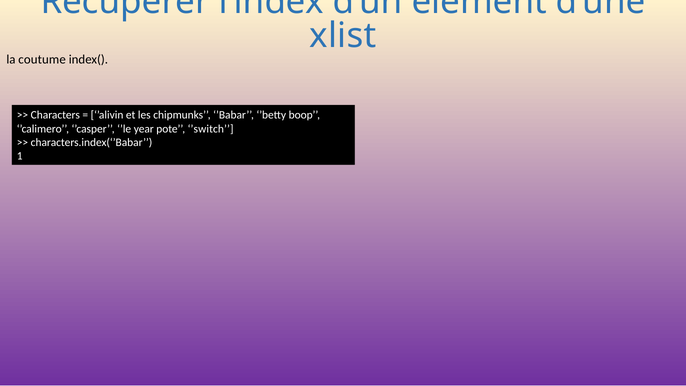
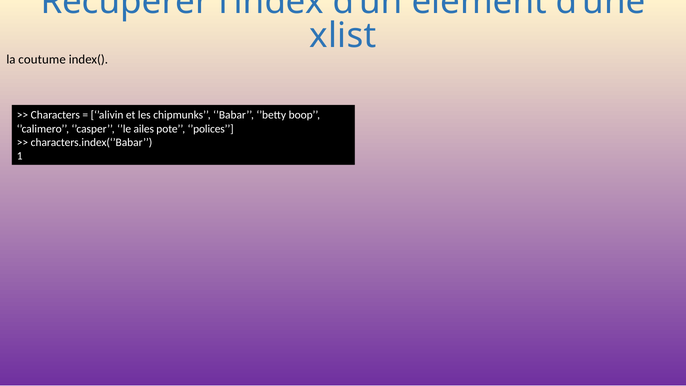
year: year -> ailes
’switch: ’switch -> ’polices
